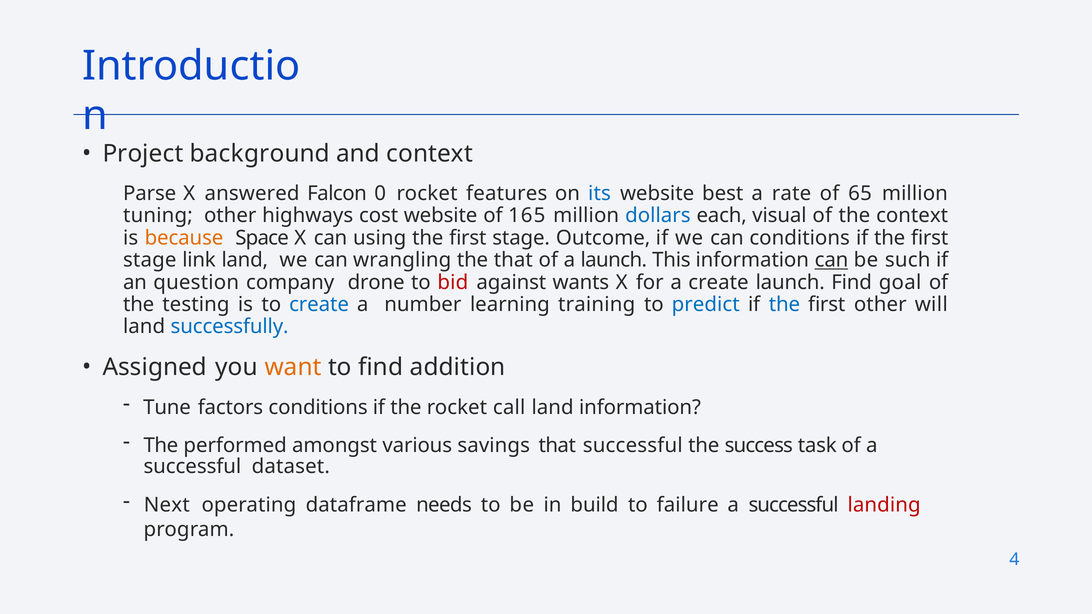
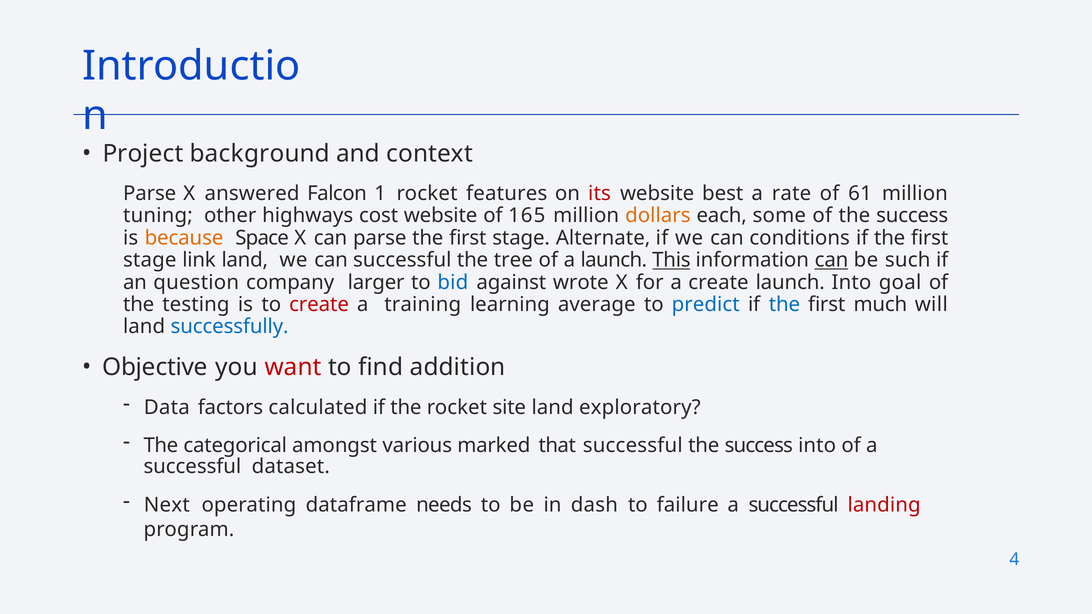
0: 0 -> 1
its colour: blue -> red
65: 65 -> 61
dollars colour: blue -> orange
visual: visual -> some
of the context: context -> success
can using: using -> parse
Outcome: Outcome -> Alternate
can wrangling: wrangling -> successful
the that: that -> tree
This underline: none -> present
drone: drone -> larger
bid colour: red -> blue
wants: wants -> wrote
launch Find: Find -> Into
create at (319, 305) colour: blue -> red
number: number -> training
training: training -> average
first other: other -> much
Assigned: Assigned -> Objective
want colour: orange -> red
Tune: Tune -> Data
factors conditions: conditions -> calculated
call: call -> site
land information: information -> exploratory
performed: performed -> categorical
savings: savings -> marked
success task: task -> into
build: build -> dash
